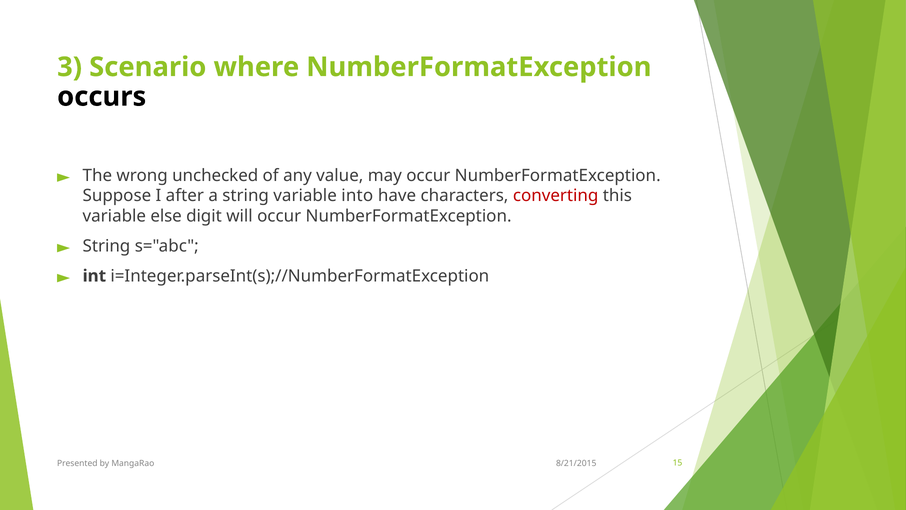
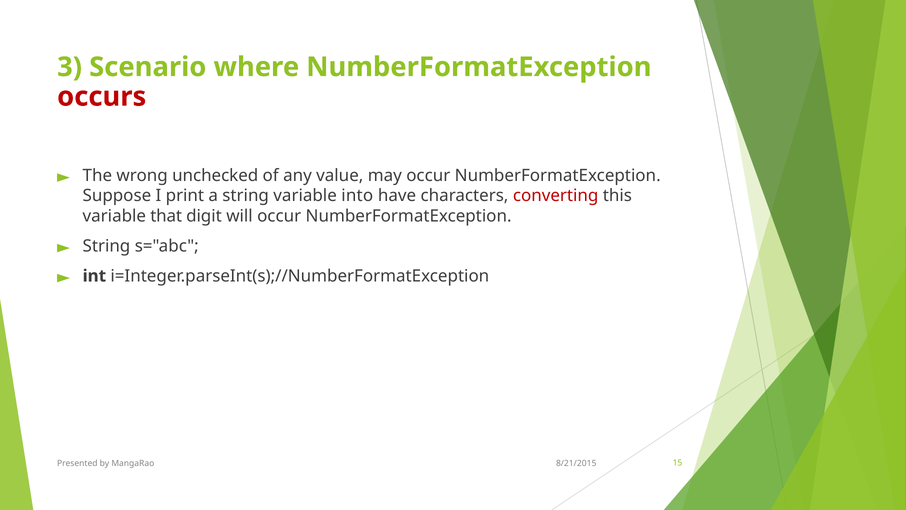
occurs colour: black -> red
after: after -> print
else: else -> that
